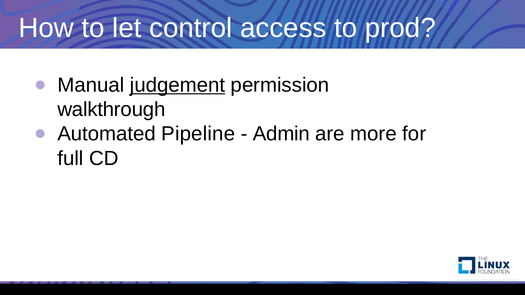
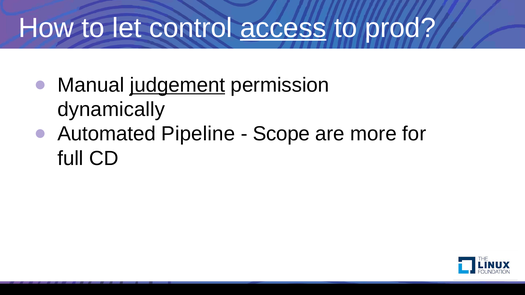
access underline: none -> present
walkthrough: walkthrough -> dynamically
Admin: Admin -> Scope
